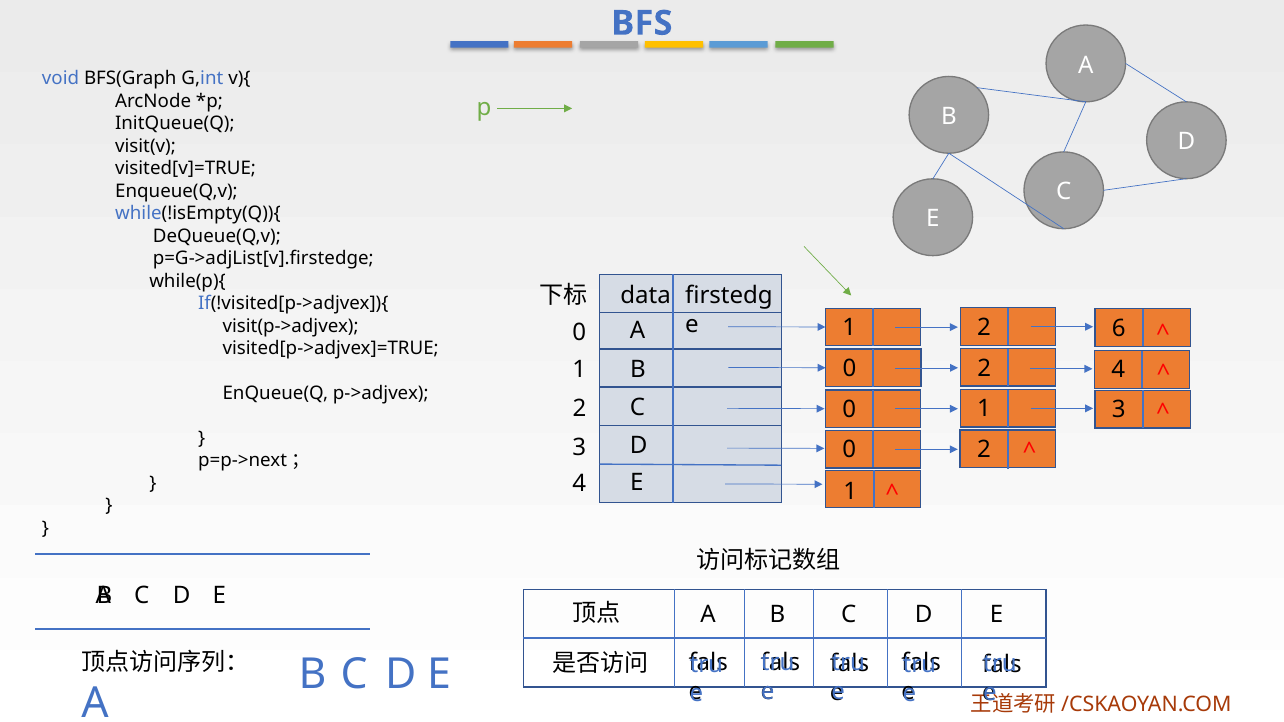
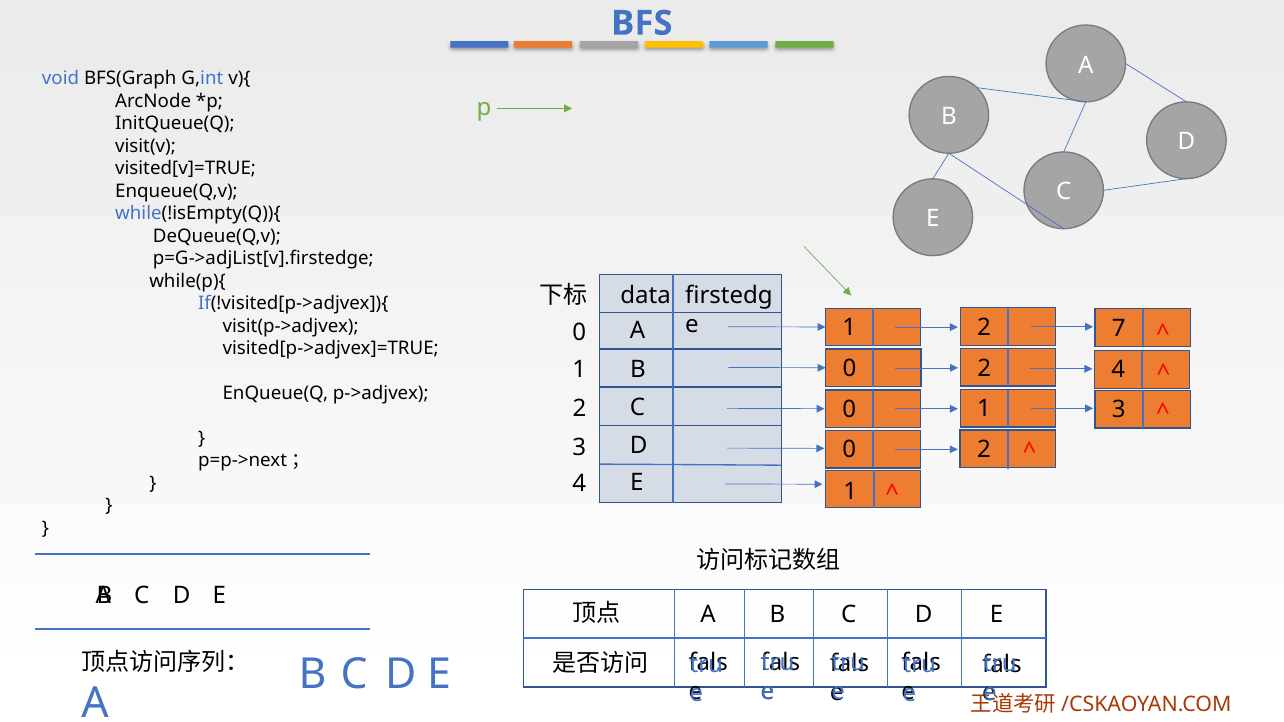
6: 6 -> 7
